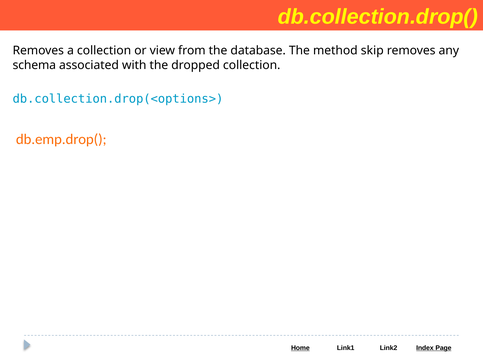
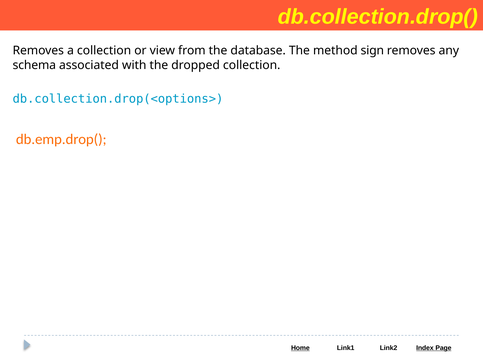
skip: skip -> sign
